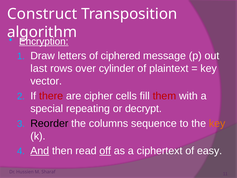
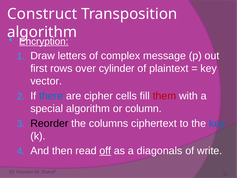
ciphered: ciphered -> complex
last: last -> first
there colour: red -> blue
special repeating: repeating -> algorithm
decrypt: decrypt -> column
sequence: sequence -> ciphertext
key at (217, 123) colour: orange -> blue
And underline: present -> none
ciphertext: ciphertext -> diagonals
easy: easy -> write
